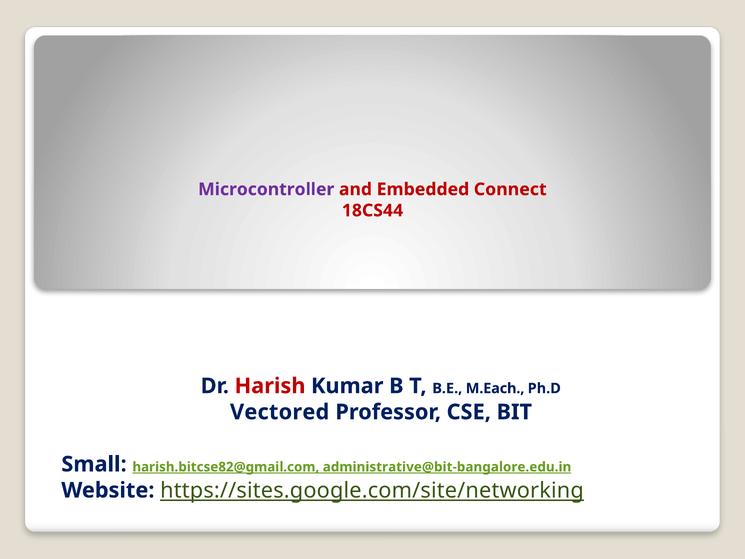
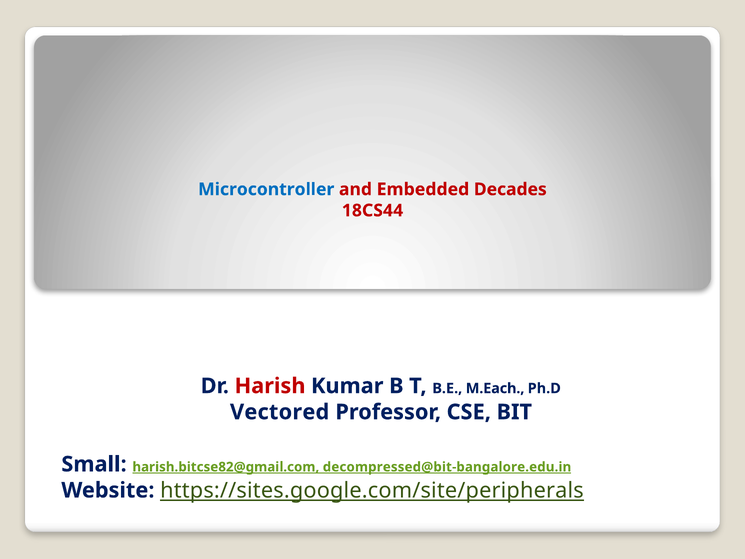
Microcontroller colour: purple -> blue
Connect: Connect -> Decades
administrative@bit-bangalore.edu.in: administrative@bit-bangalore.edu.in -> decompressed@bit-bangalore.edu.in
https://sites.google.com/site/networking: https://sites.google.com/site/networking -> https://sites.google.com/site/peripherals
